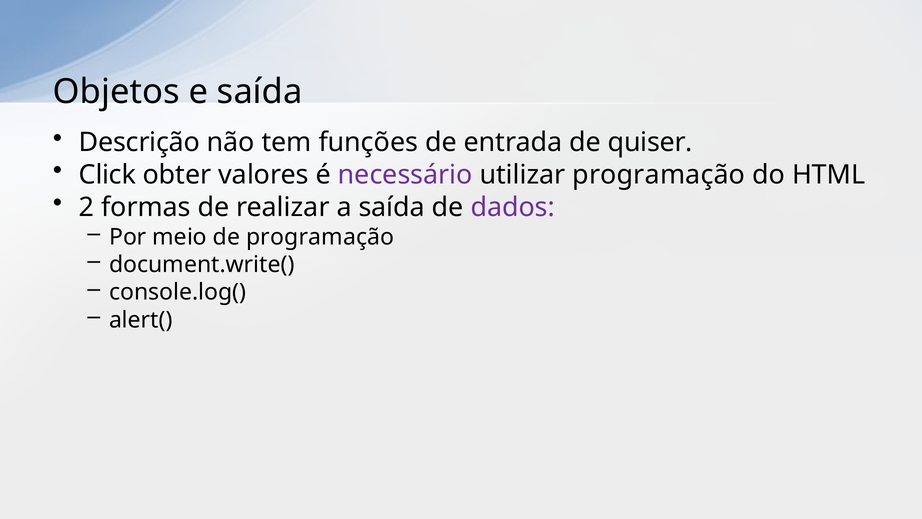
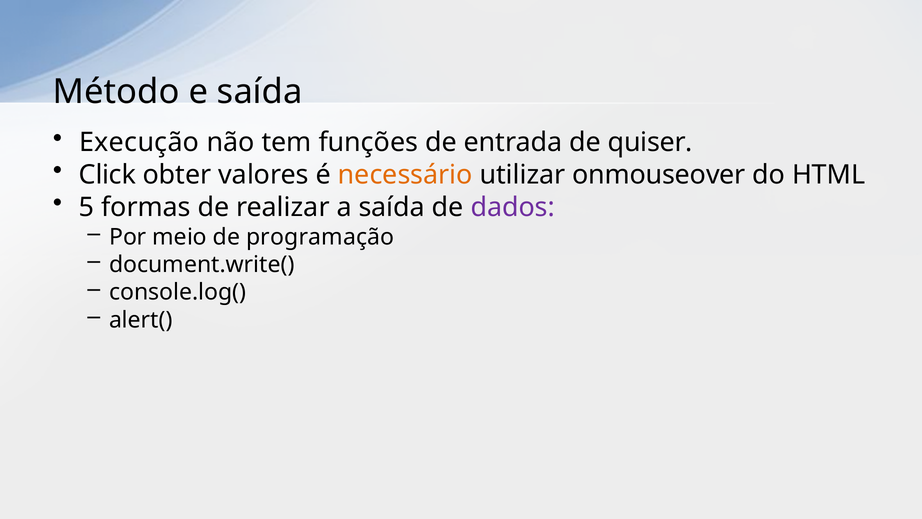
Objetos: Objetos -> Método
Descrição: Descrição -> Execução
necessário colour: purple -> orange
utilizar programação: programação -> onmouseover
2: 2 -> 5
